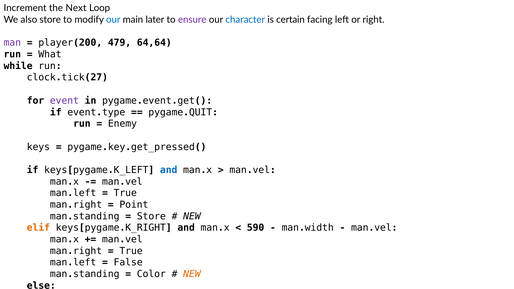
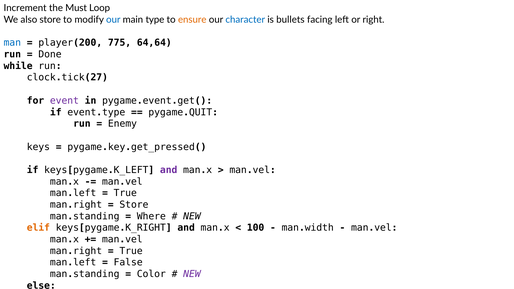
Next: Next -> Must
later: later -> type
ensure colour: purple -> orange
certain: certain -> bullets
man colour: purple -> blue
479: 479 -> 775
What: What -> Done
and at (169, 170) colour: blue -> purple
Point at (134, 205): Point -> Store
Store at (151, 216): Store -> Where
590: 590 -> 100
NEW at (192, 274) colour: orange -> purple
